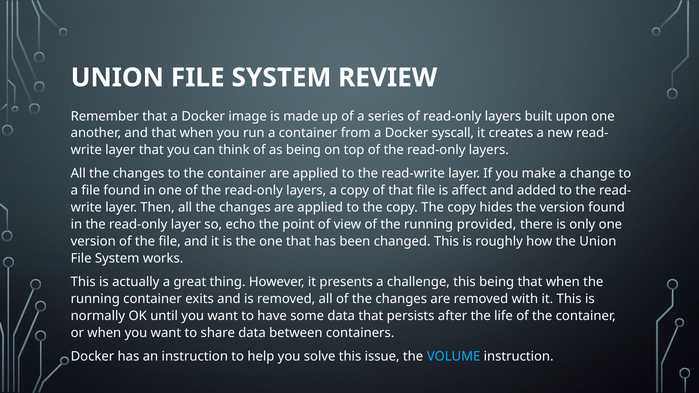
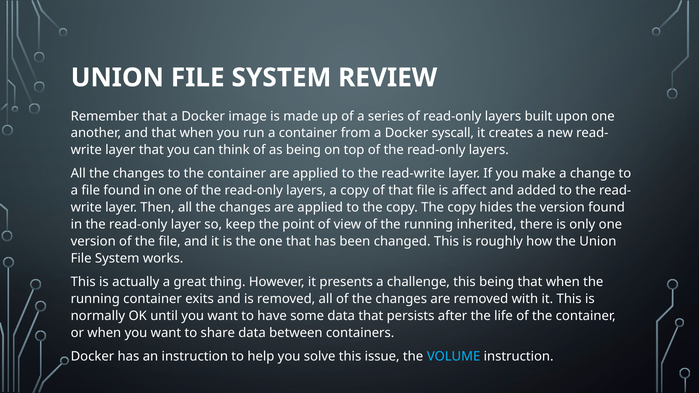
echo: echo -> keep
provided: provided -> inherited
